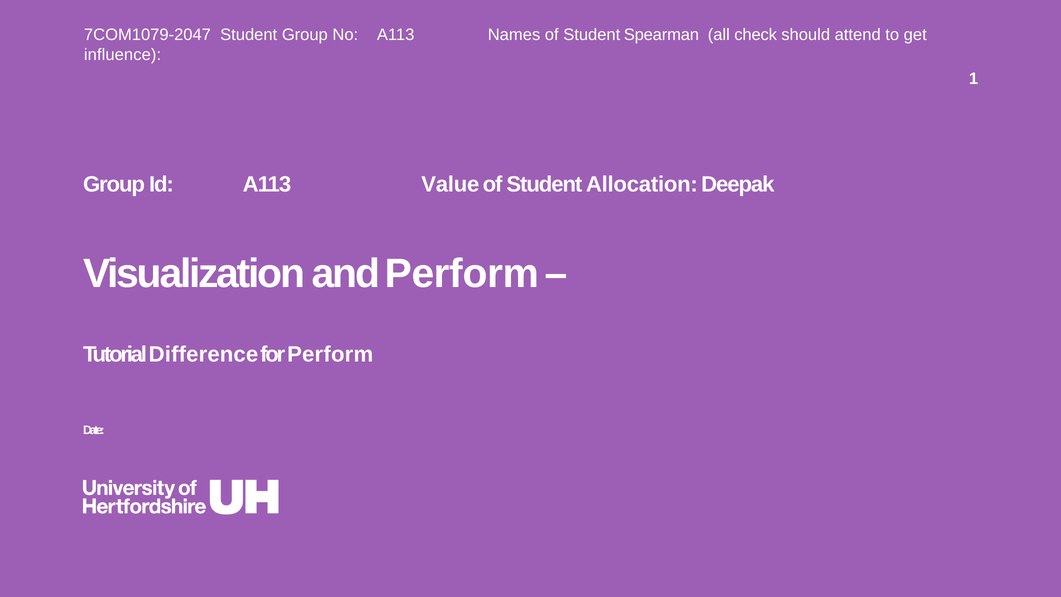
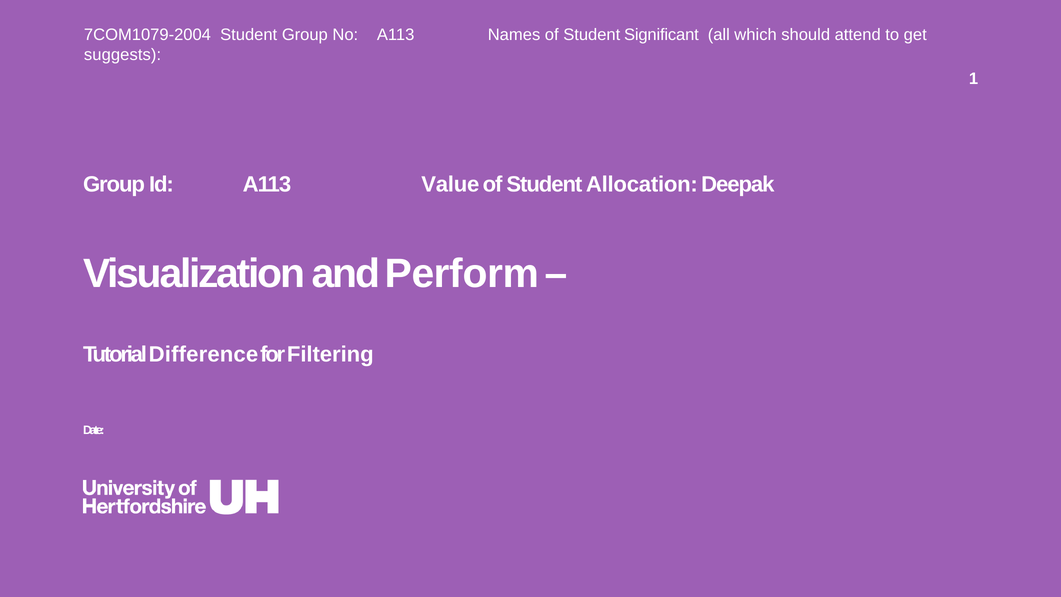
7COM1079-2047: 7COM1079-2047 -> 7COM1079-2004
Spearman: Spearman -> Significant
check: check -> which
influence: influence -> suggests
for Perform: Perform -> Filtering
